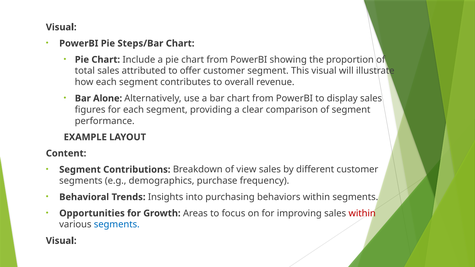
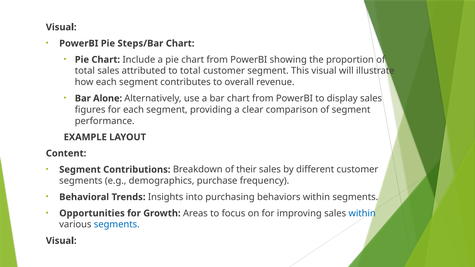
to offer: offer -> total
view: view -> their
within at (362, 213) colour: red -> blue
